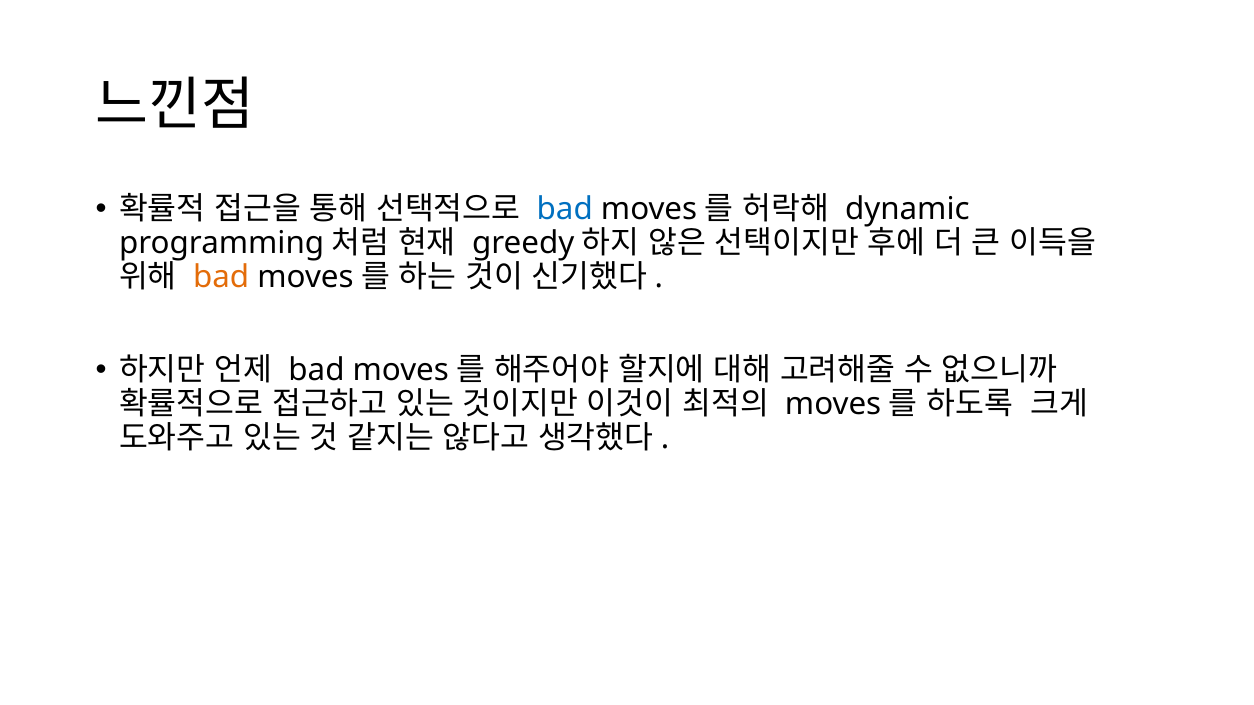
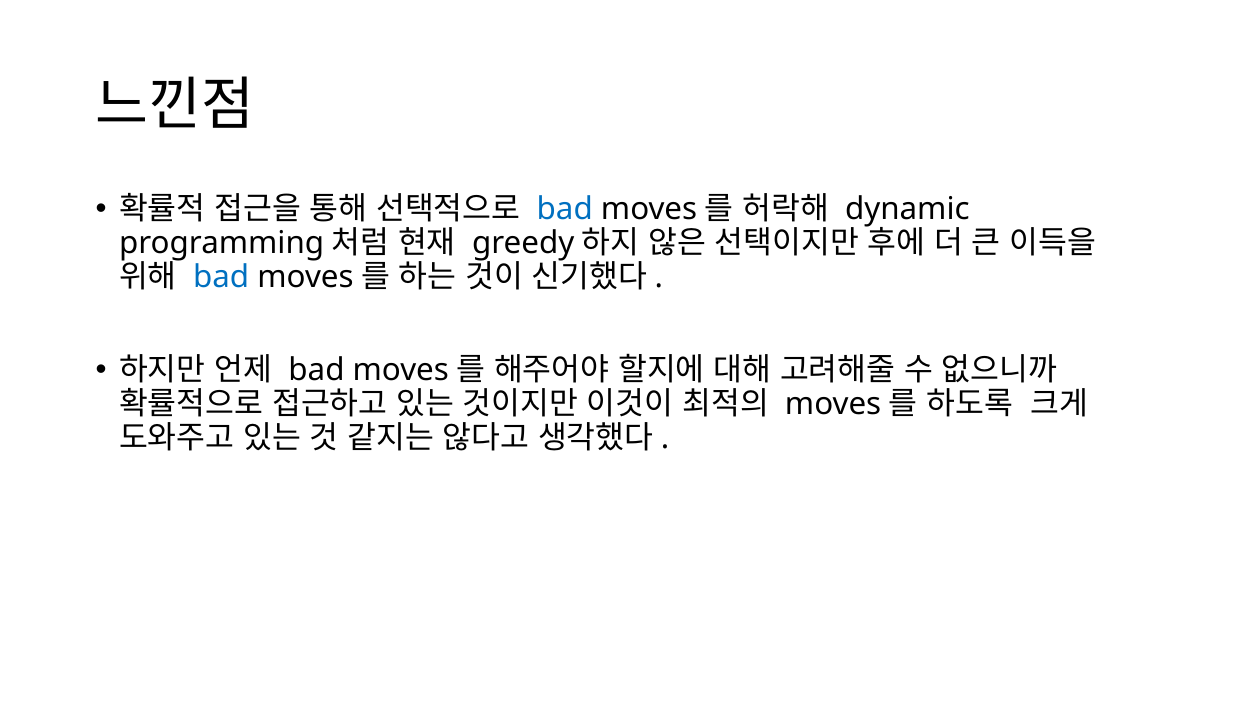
bad at (221, 277) colour: orange -> blue
